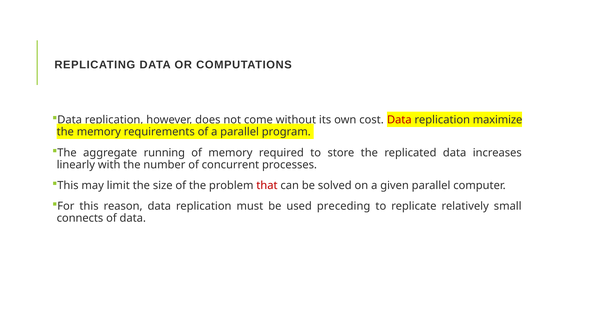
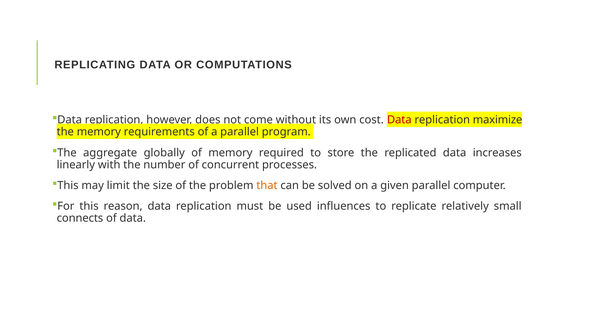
running: running -> globally
that colour: red -> orange
preceding: preceding -> influences
